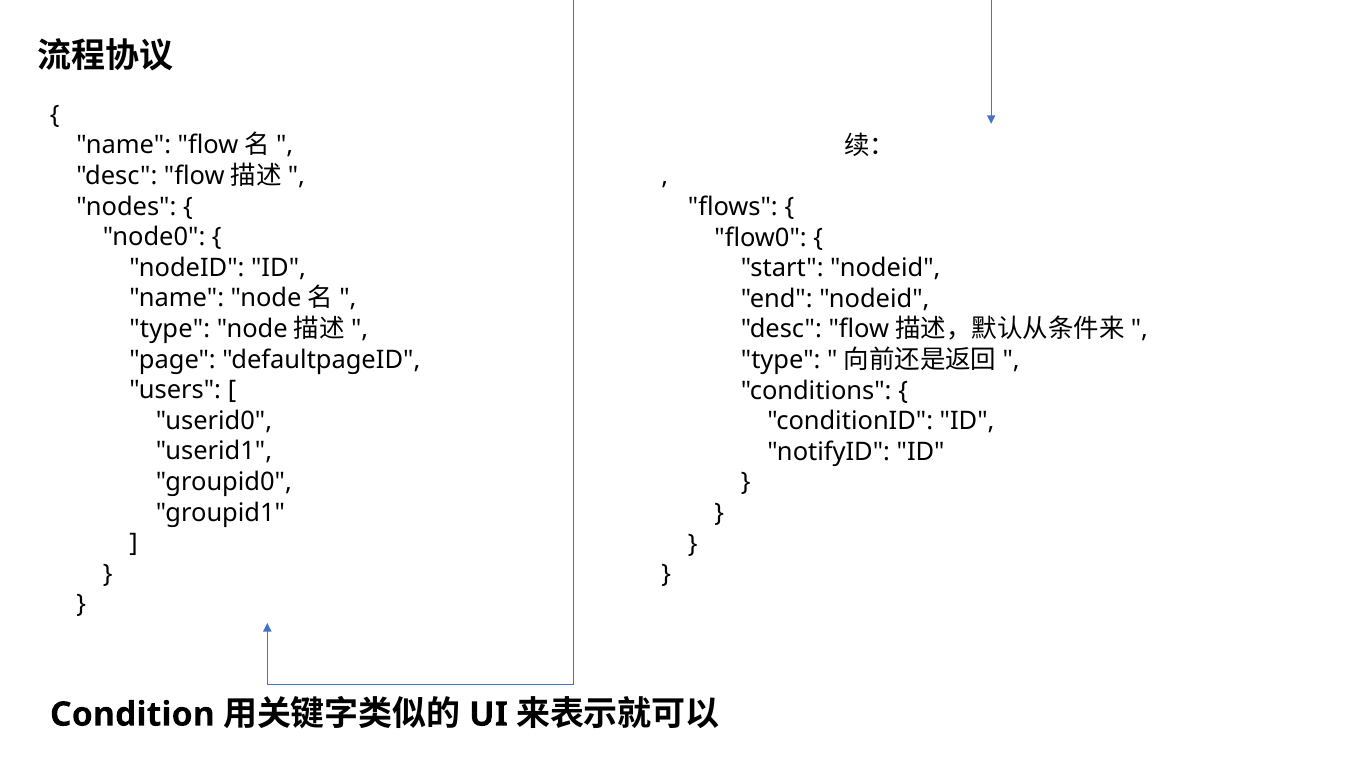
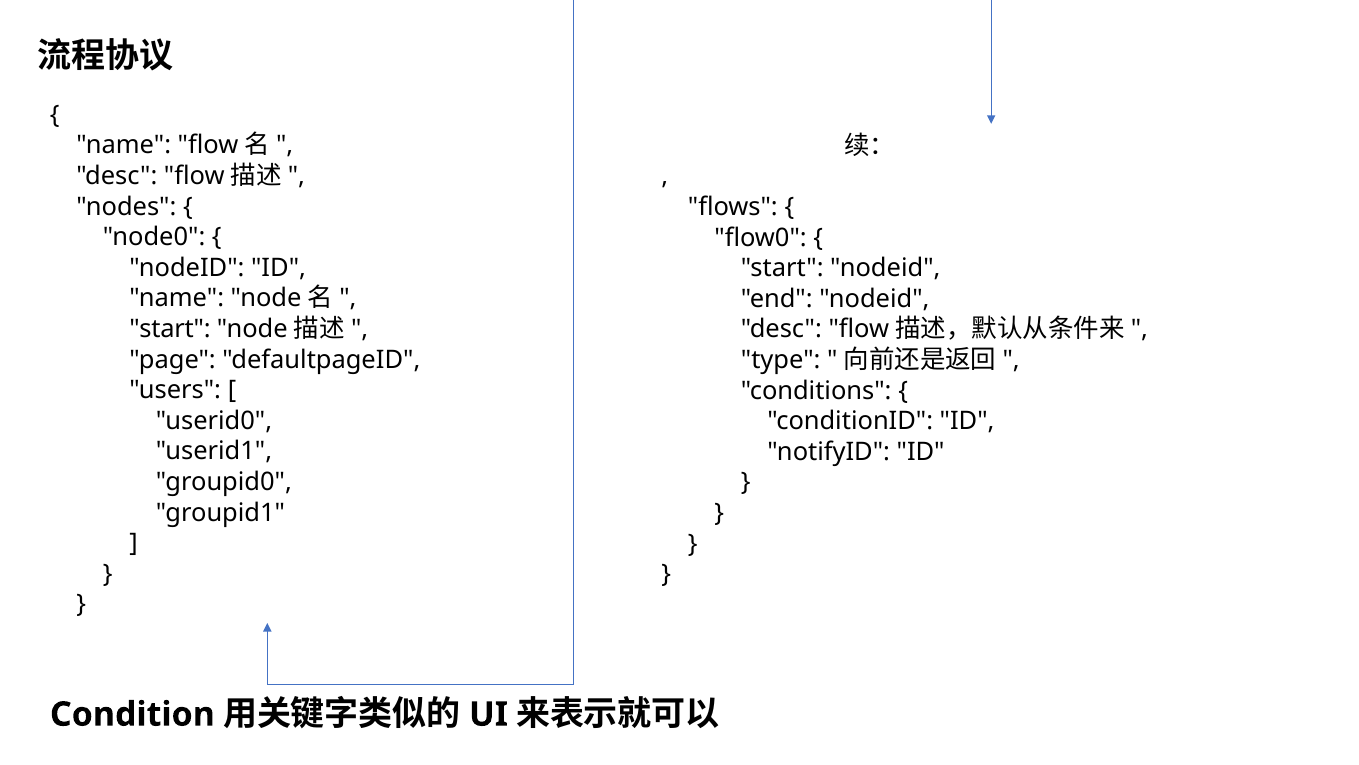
type at (170, 329): type -> start
